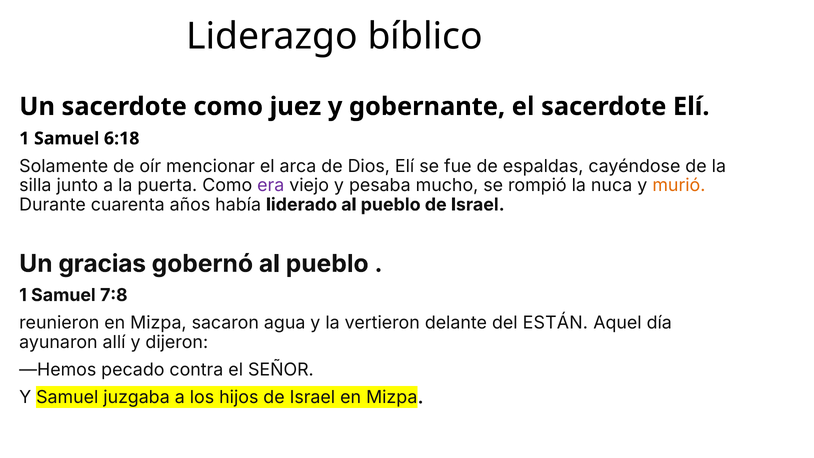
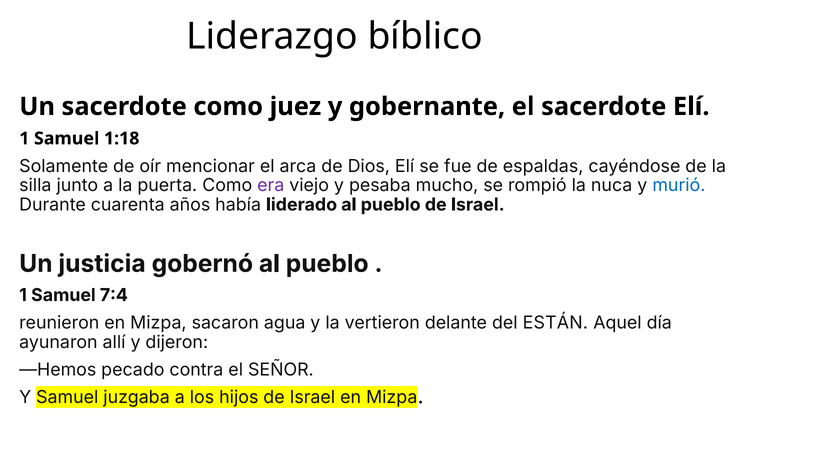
6:18: 6:18 -> 1:18
murió colour: orange -> blue
gracias: gracias -> justicia
7:8: 7:8 -> 7:4
